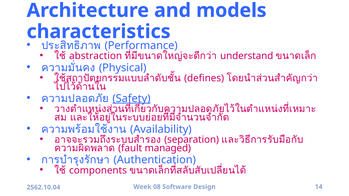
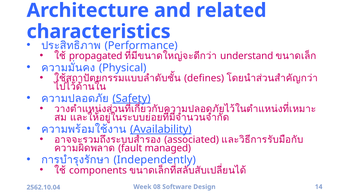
models: models -> related
abstraction: abstraction -> propagated
Availability underline: none -> present
separation: separation -> associated
Authentication: Authentication -> Independently
